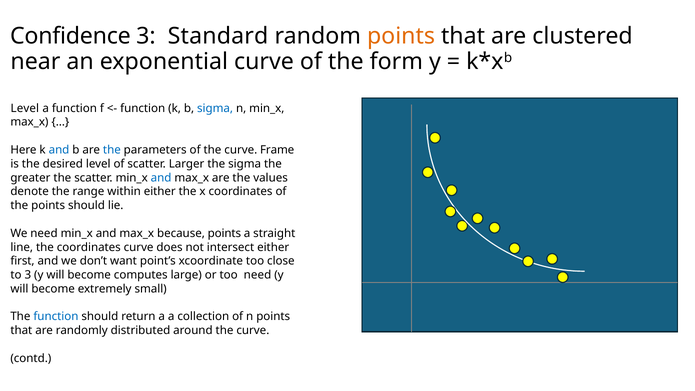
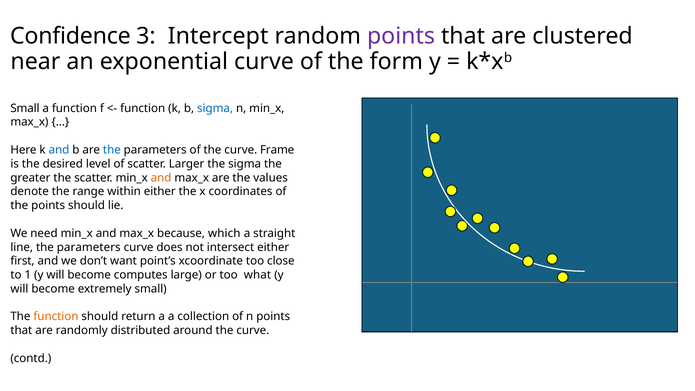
Standard: Standard -> Intercept
points at (401, 36) colour: orange -> purple
Level at (25, 108): Level -> Small
and at (161, 178) colour: blue -> orange
because points: points -> which
line the coordinates: coordinates -> parameters
to 3: 3 -> 1
too need: need -> what
function at (56, 317) colour: blue -> orange
